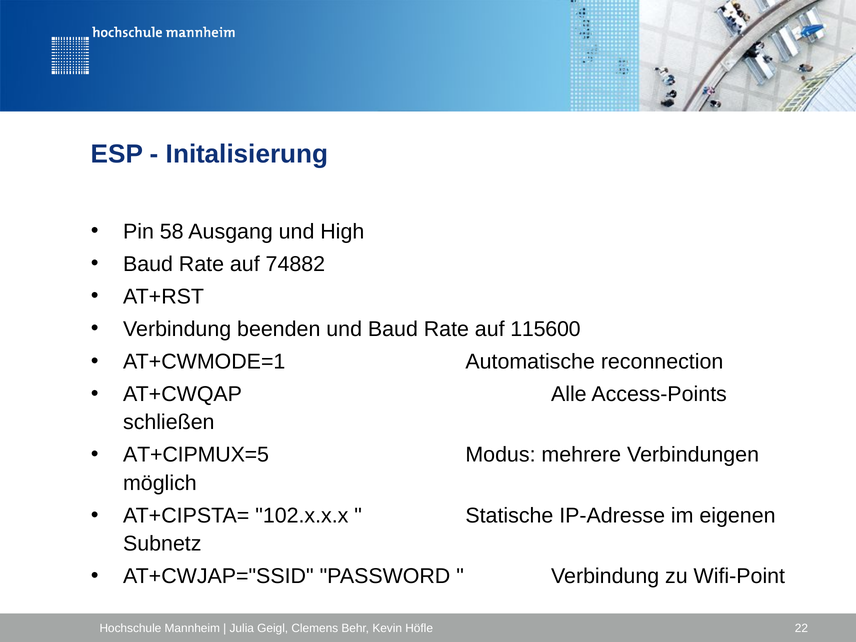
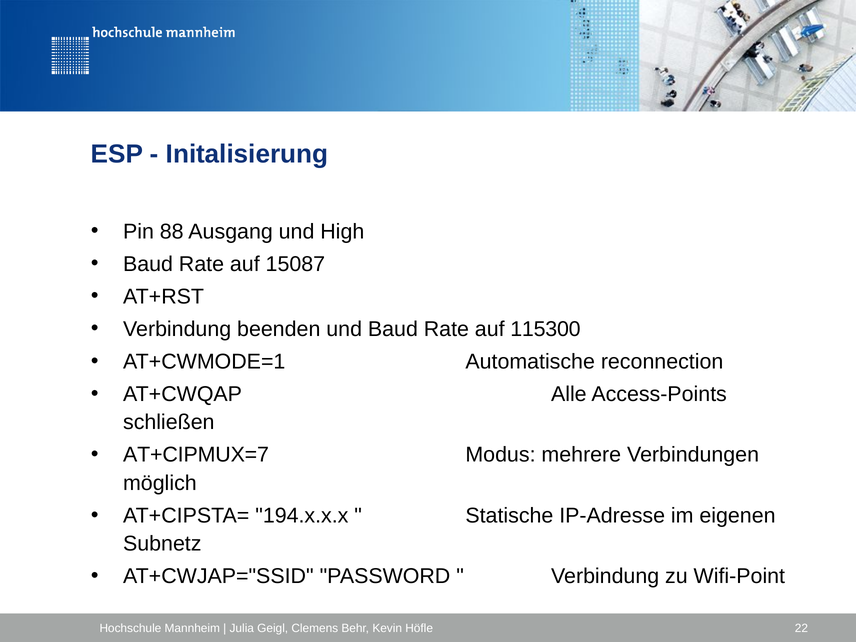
58: 58 -> 88
74882: 74882 -> 15087
115600: 115600 -> 115300
AT+CIPMUX=5: AT+CIPMUX=5 -> AT+CIPMUX=7
102.x.x.x: 102.x.x.x -> 194.x.x.x
